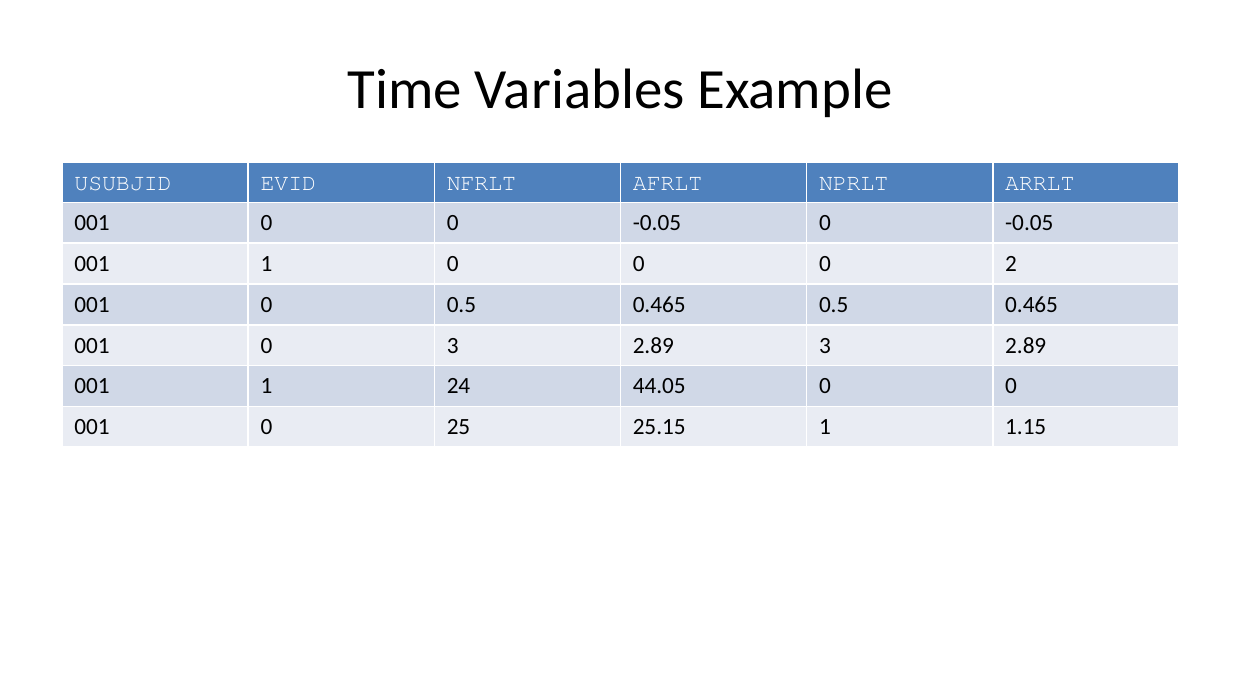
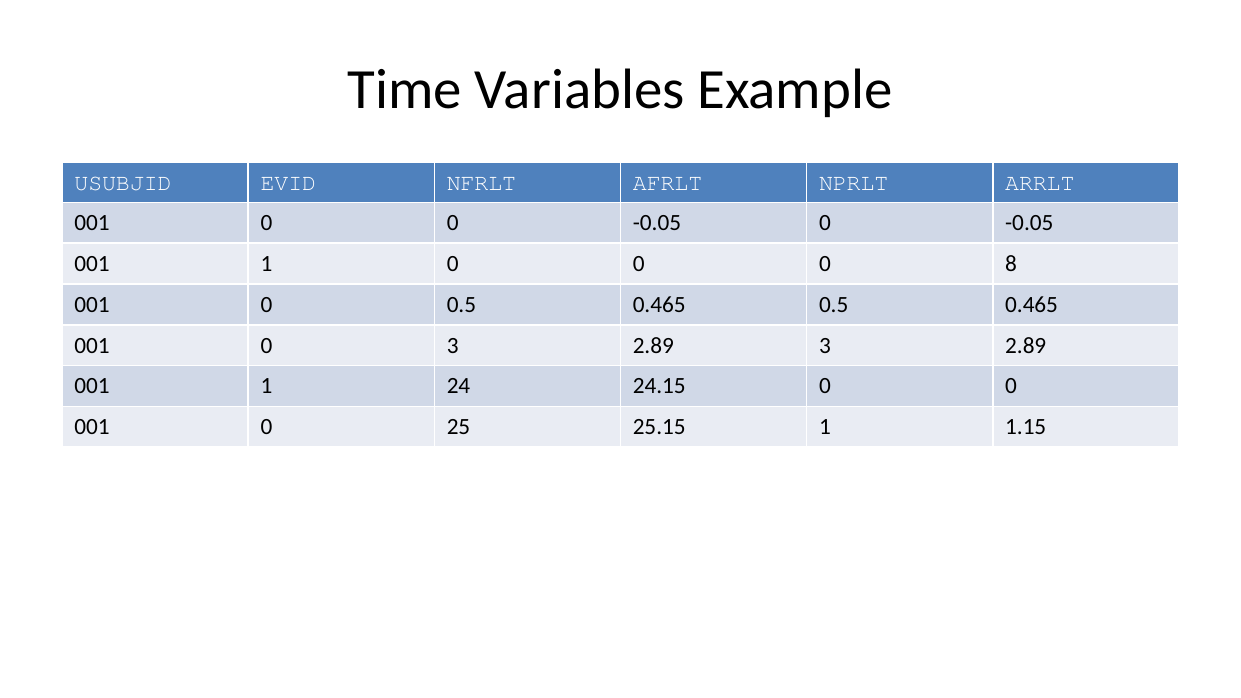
2: 2 -> 8
44.05: 44.05 -> 24.15
